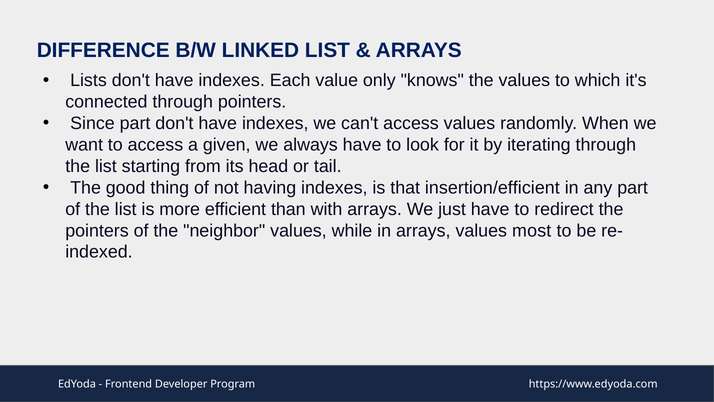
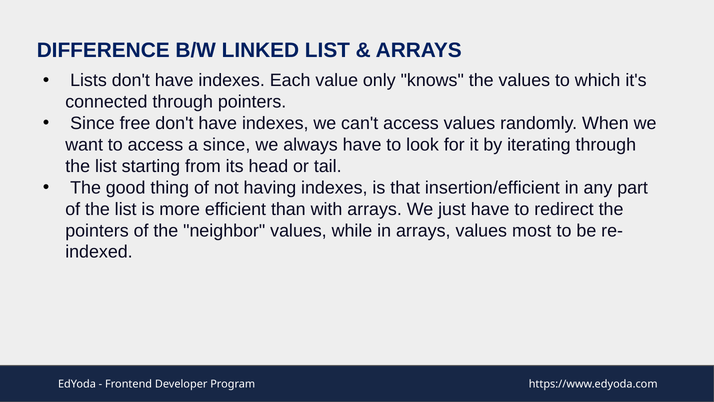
Since part: part -> free
a given: given -> since
